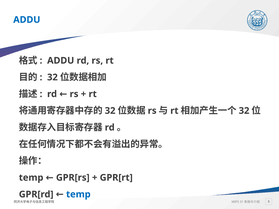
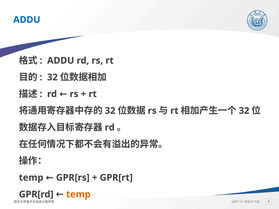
temp at (78, 195) colour: blue -> orange
